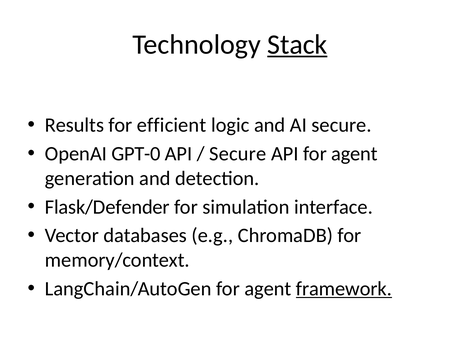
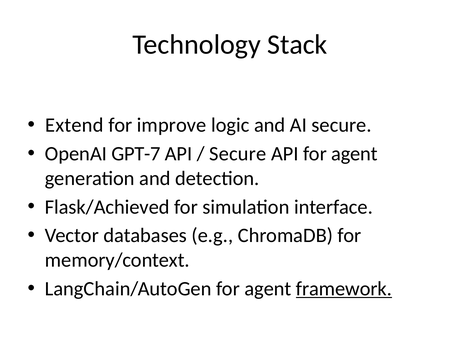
Stack underline: present -> none
Results: Results -> Extend
efficient: efficient -> improve
GPT-0: GPT-0 -> GPT-7
Flask/Defender: Flask/Defender -> Flask/Achieved
